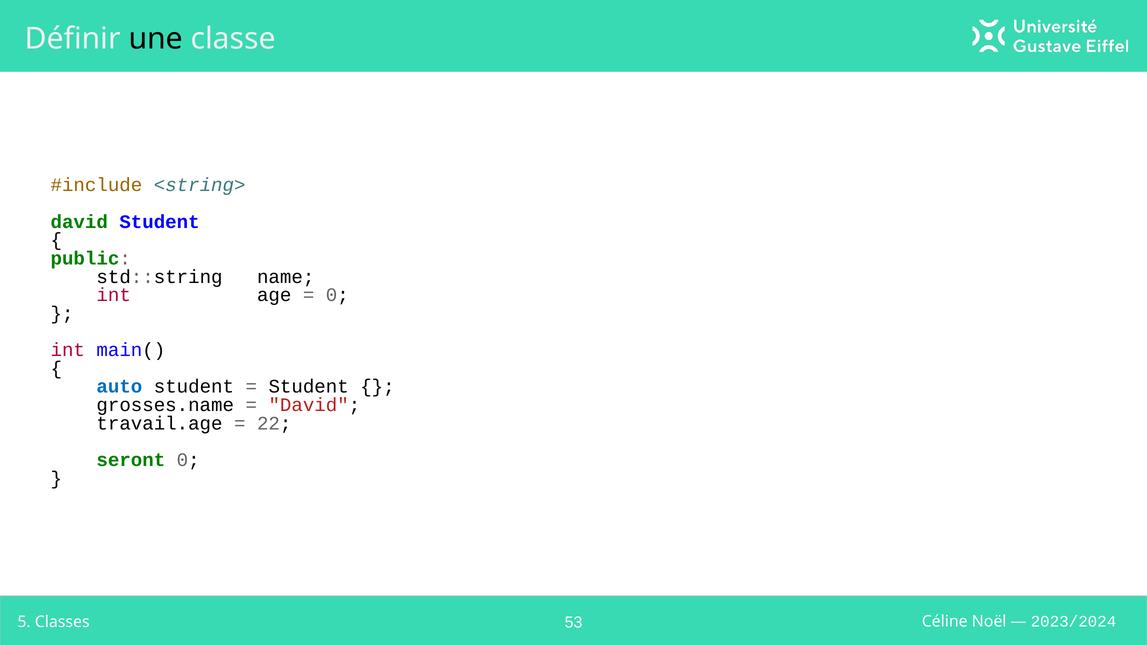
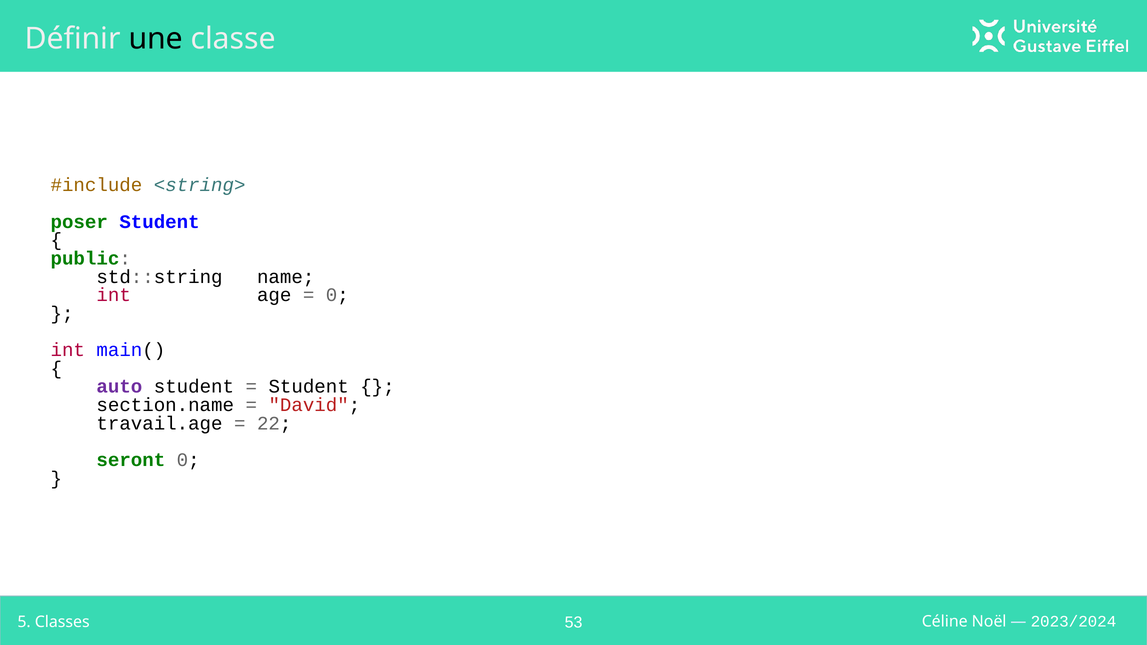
david at (79, 222): david -> poser
auto colour: blue -> purple
grosses.name: grosses.name -> section.name
